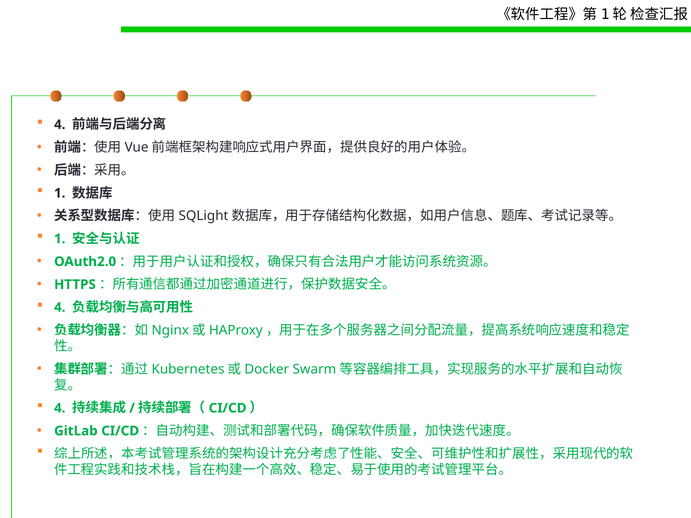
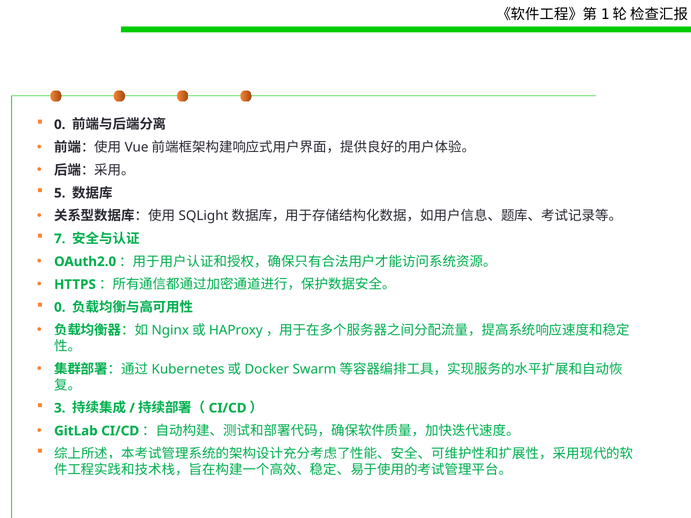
4 at (60, 125): 4 -> 0
1 at (60, 193): 1 -> 5
1 at (60, 239): 1 -> 7
4 at (60, 307): 4 -> 0
4 at (60, 408): 4 -> 3
